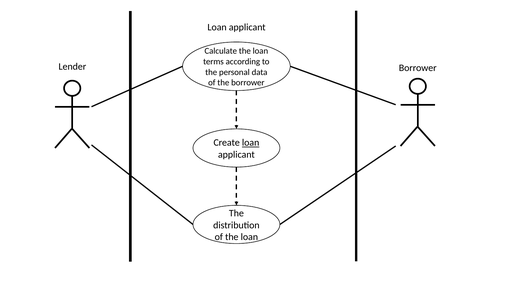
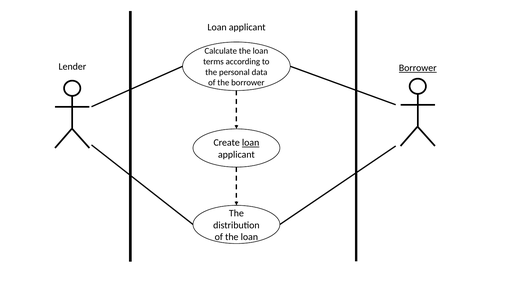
Borrower at (418, 68) underline: none -> present
